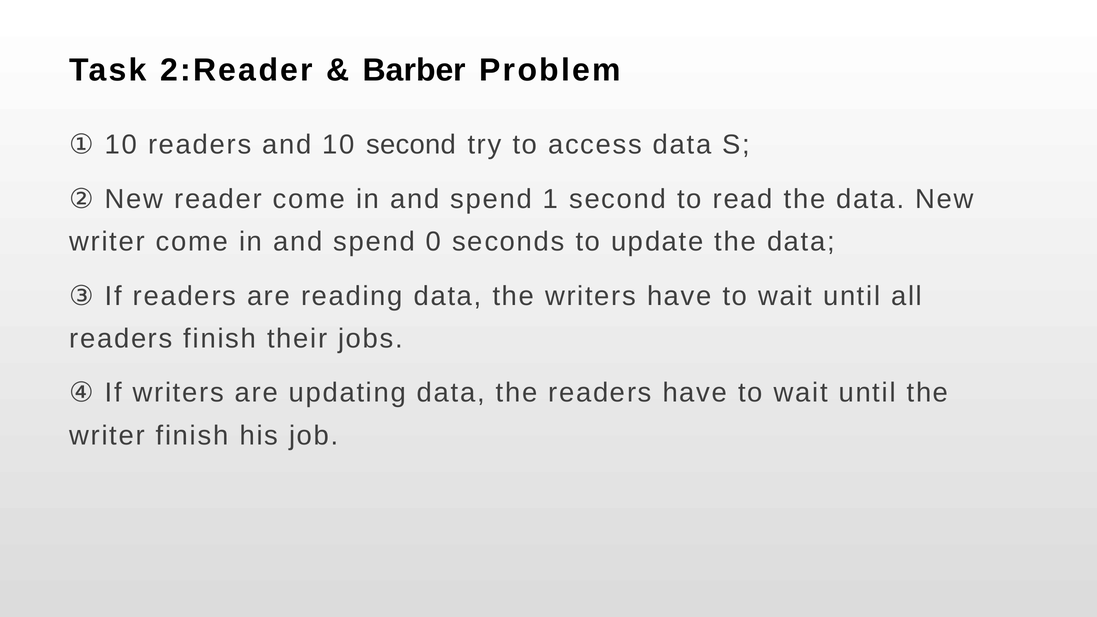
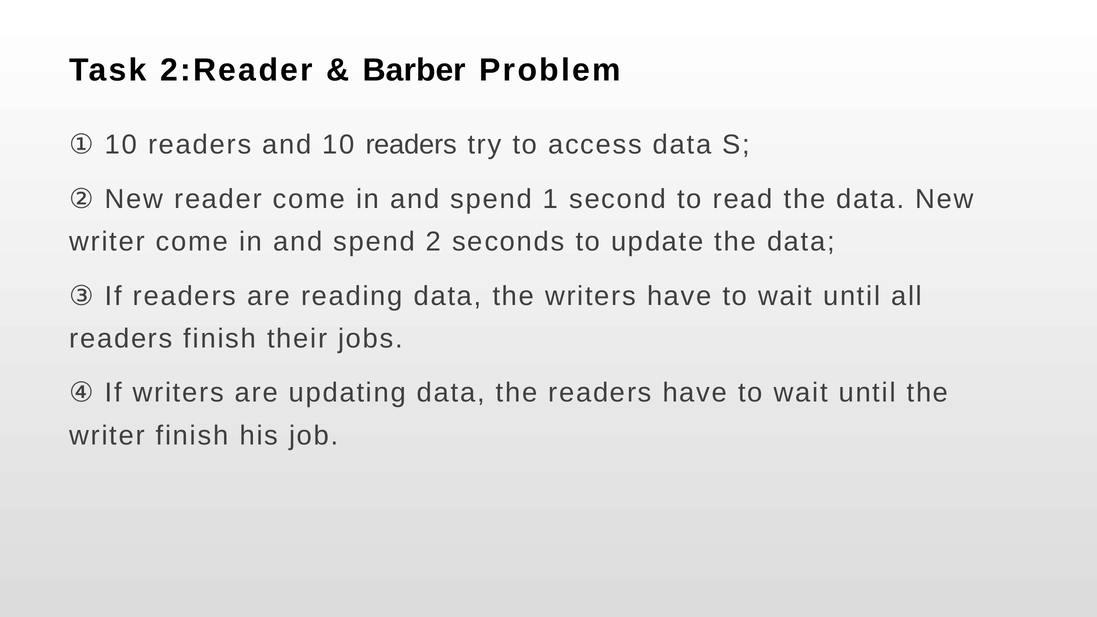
and 10 second: second -> readers
0: 0 -> 2
